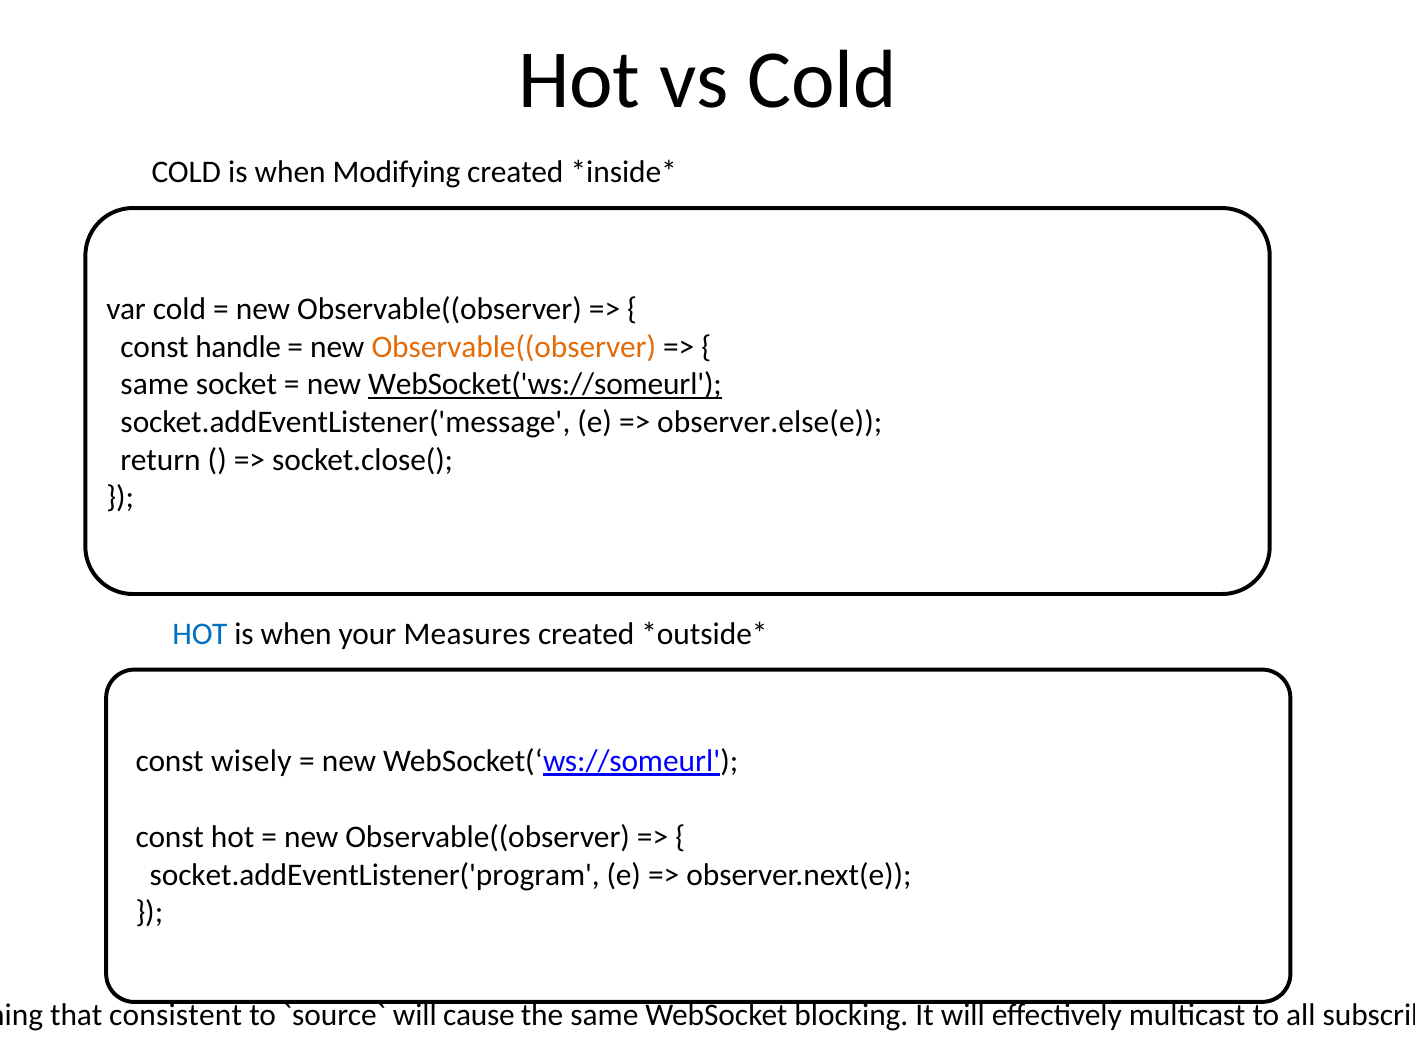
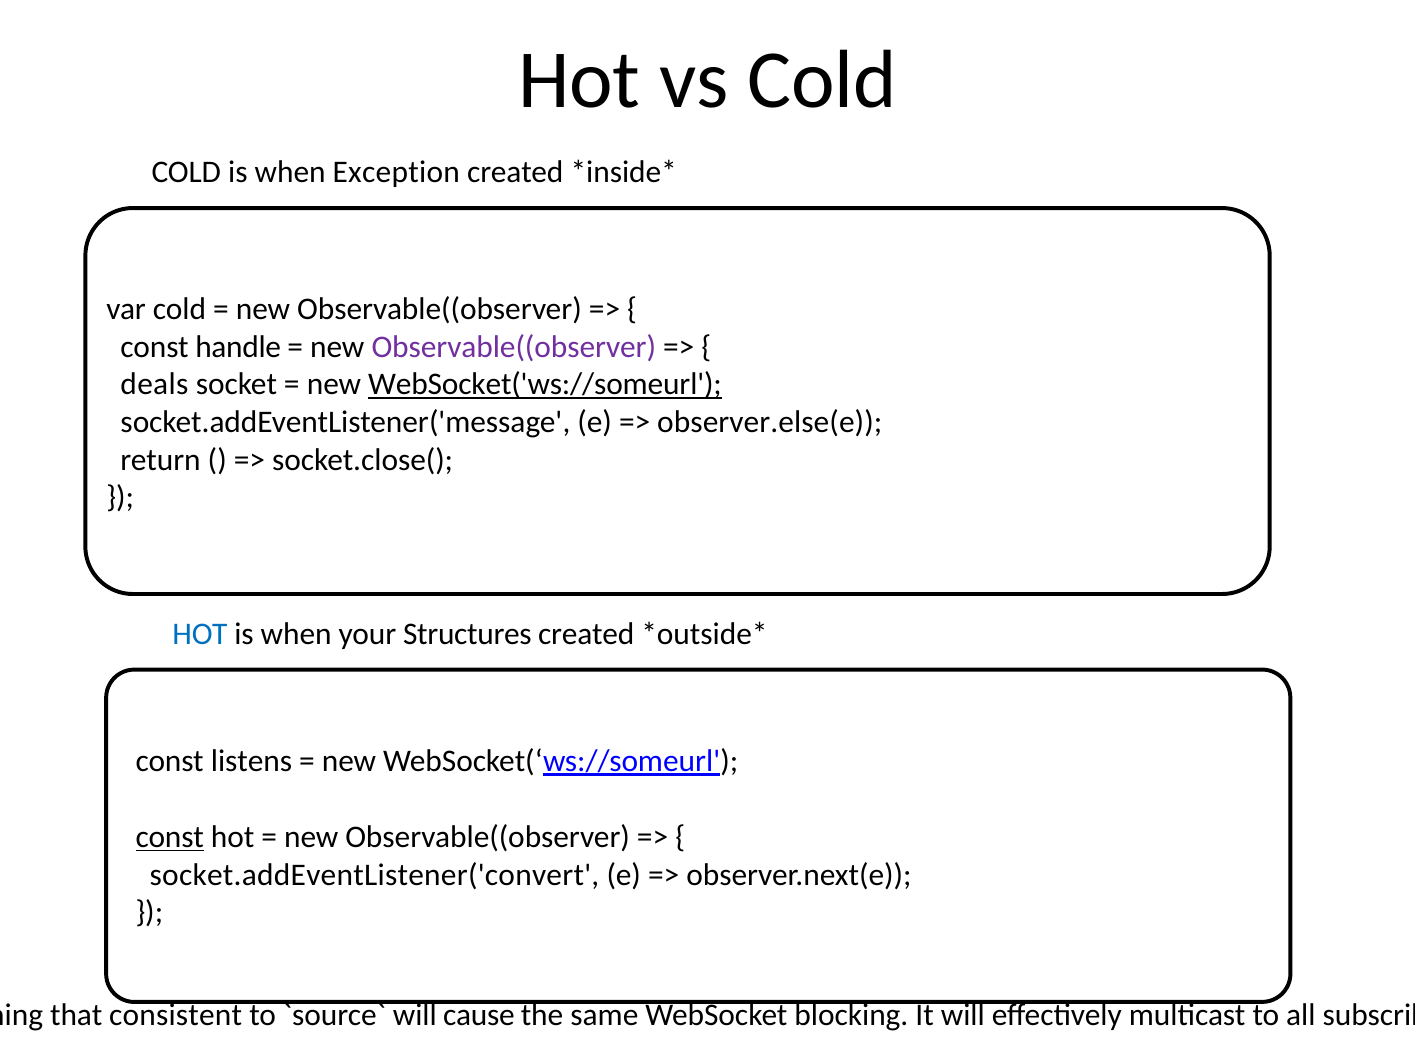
Modifying: Modifying -> Exception
Observable((observer at (514, 347) colour: orange -> purple
same at (155, 384): same -> deals
Measures: Measures -> Structures
wisely: wisely -> listens
const at (170, 837) underline: none -> present
socket.addEventListener('program: socket.addEventListener('program -> socket.addEventListener('convert
